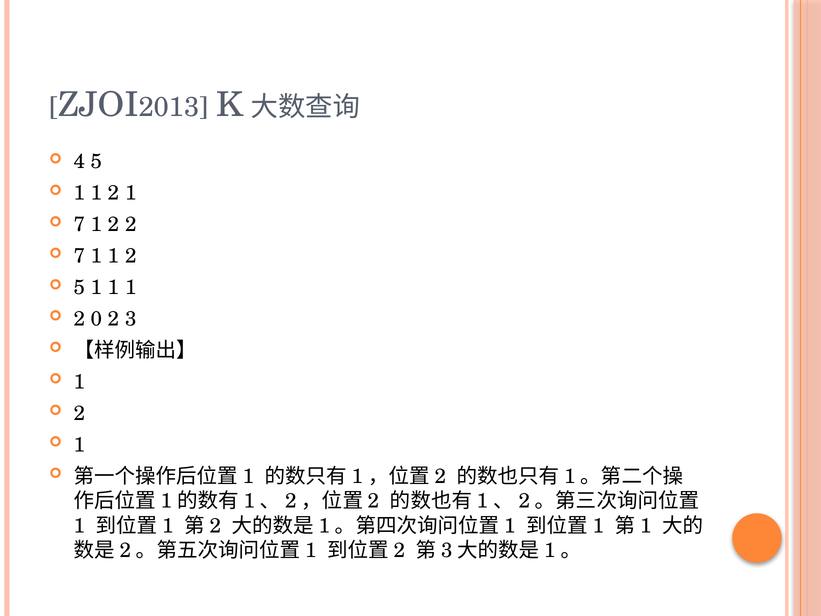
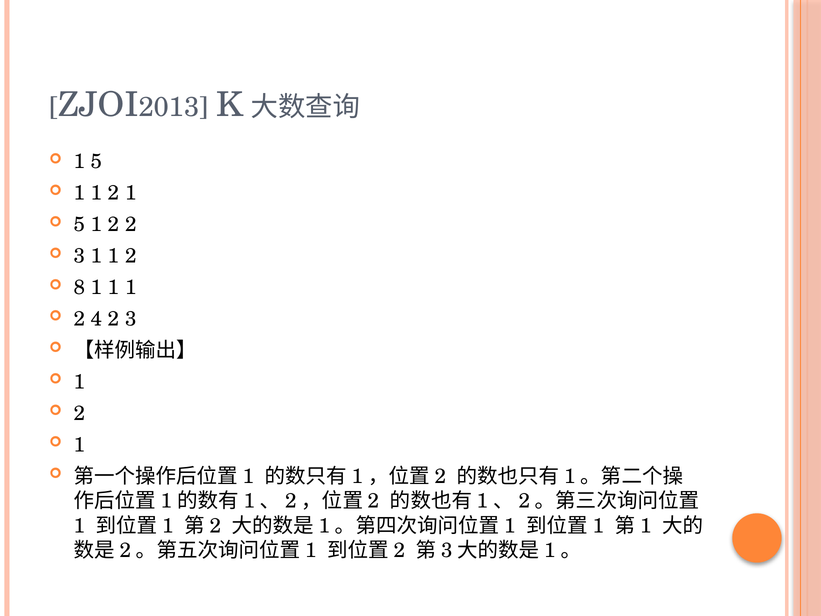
4 at (79, 161): 4 -> 1
7 at (79, 224): 7 -> 5
7 at (79, 256): 7 -> 3
5 at (79, 287): 5 -> 8
0: 0 -> 4
